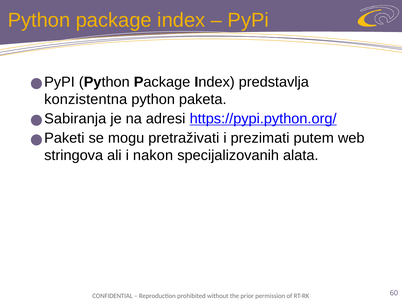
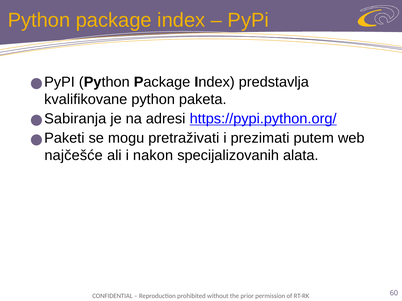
konzistentna: konzistentna -> kvalifikovane
stringova: stringova -> najčešće
